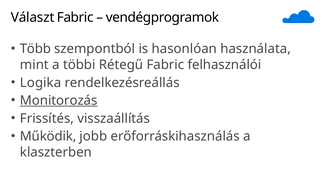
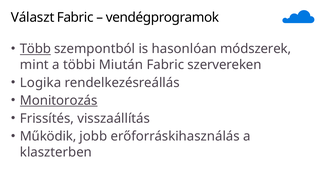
Több underline: none -> present
használata: használata -> módszerek
Rétegű: Rétegű -> Miután
felhasználói: felhasználói -> szervereken
